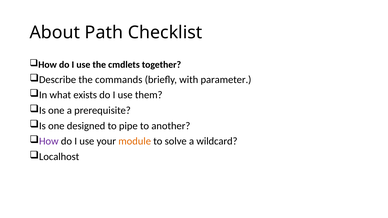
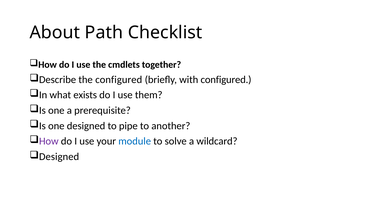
the commands: commands -> configured
with parameter: parameter -> configured
module colour: orange -> blue
Localhost at (59, 157): Localhost -> Designed
